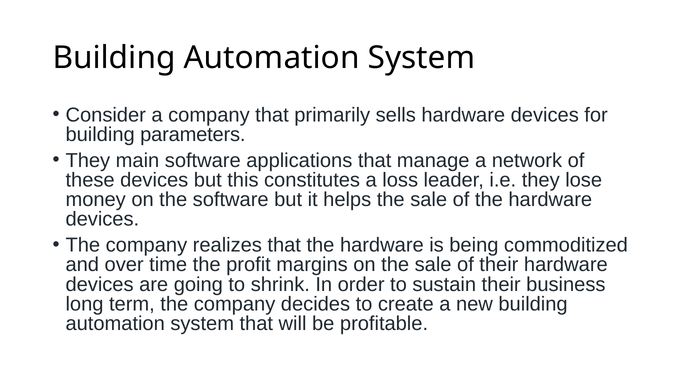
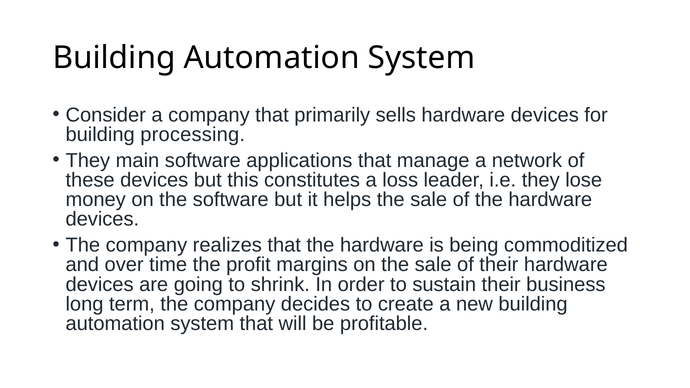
parameters: parameters -> processing
